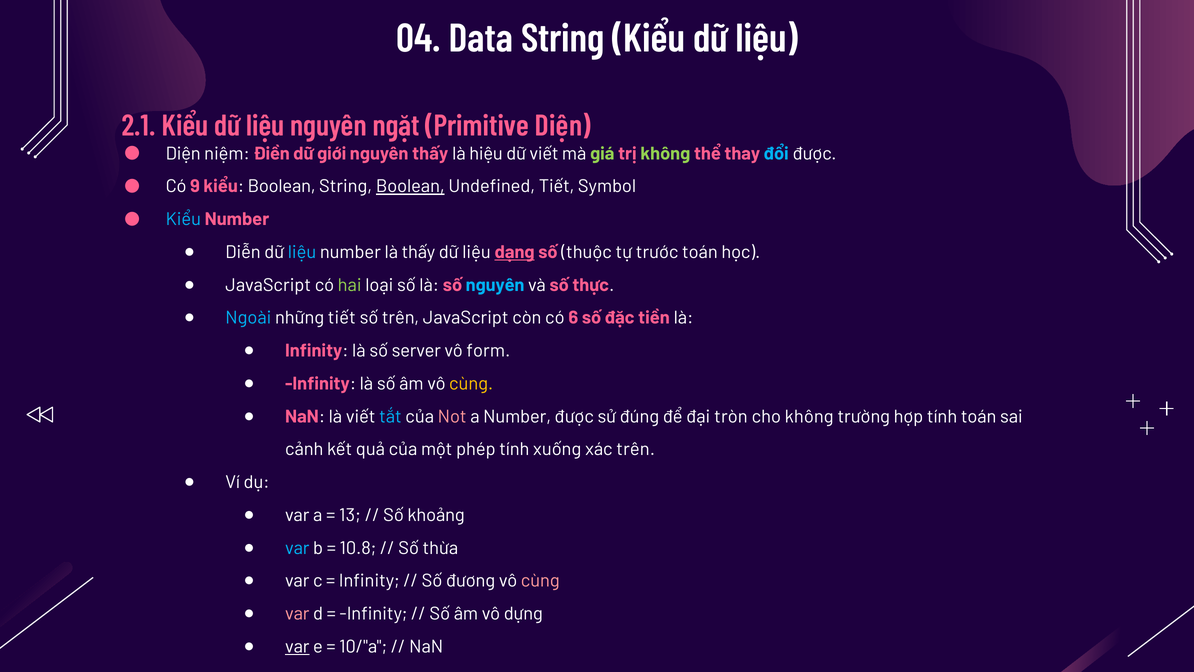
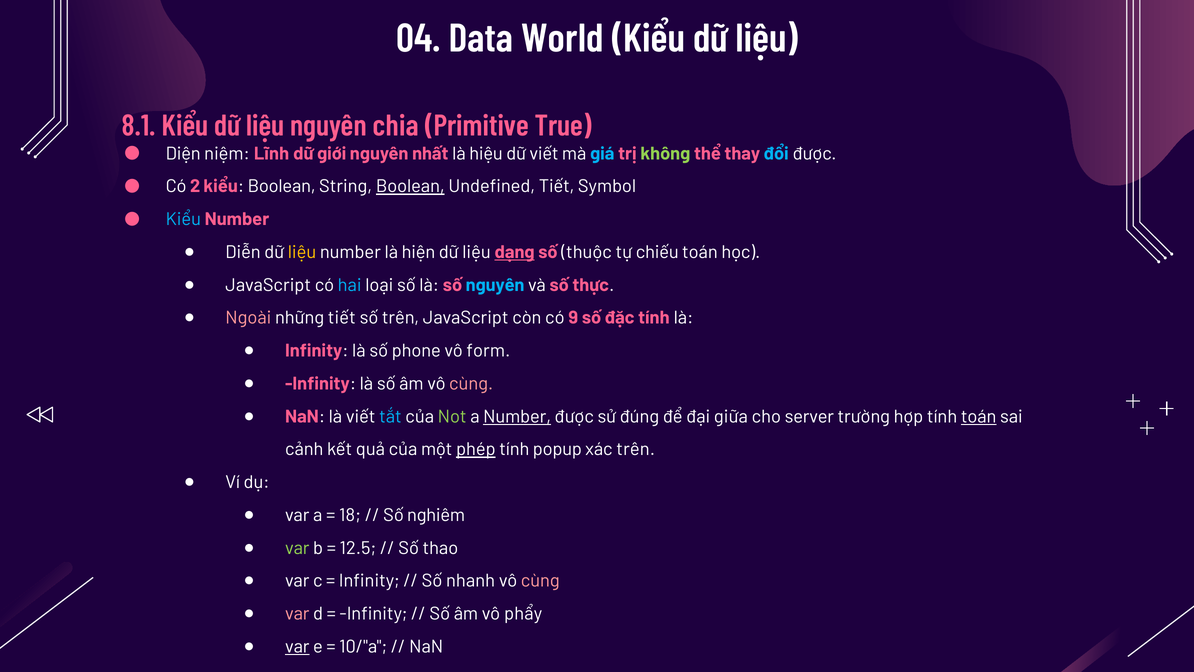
Data String: String -> World
2.1: 2.1 -> 8.1
ngặt: ngặt -> chia
Primitive Diện: Diện -> True
Điền: Điền -> Lĩnh
nguyên thấy: thấy -> nhất
giá colour: light green -> light blue
9: 9 -> 2
liệu at (302, 252) colour: light blue -> yellow
là thấy: thấy -> hiện
trước: trước -> chiếu
hai colour: light green -> light blue
Ngoài colour: light blue -> pink
6: 6 -> 9
đặc tiền: tiền -> tính
server: server -> phone
cùng at (471, 383) colour: yellow -> pink
Not colour: pink -> light green
Number at (517, 416) underline: none -> present
tròn: tròn -> giữa
cho không: không -> server
toán at (979, 416) underline: none -> present
phép underline: none -> present
xuống: xuống -> popup
13: 13 -> 18
khoảng: khoảng -> nghiêm
var at (297, 548) colour: light blue -> light green
10.8: 10.8 -> 12.5
thừa: thừa -> thao
đương: đương -> nhanh
dựng: dựng -> phẩy
